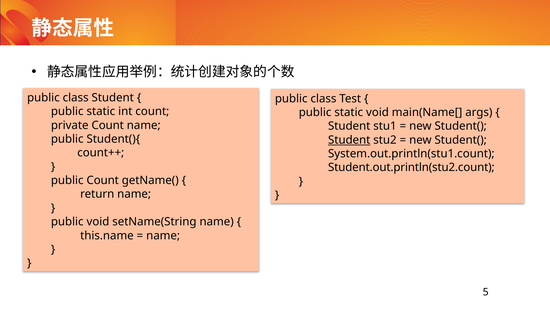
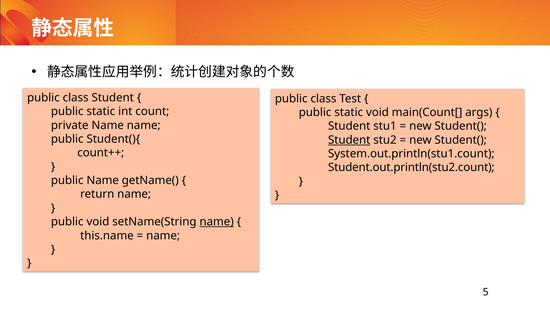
main(Name[: main(Name[ -> main(Count[
private Count: Count -> Name
public Count: Count -> Name
name at (217, 221) underline: none -> present
